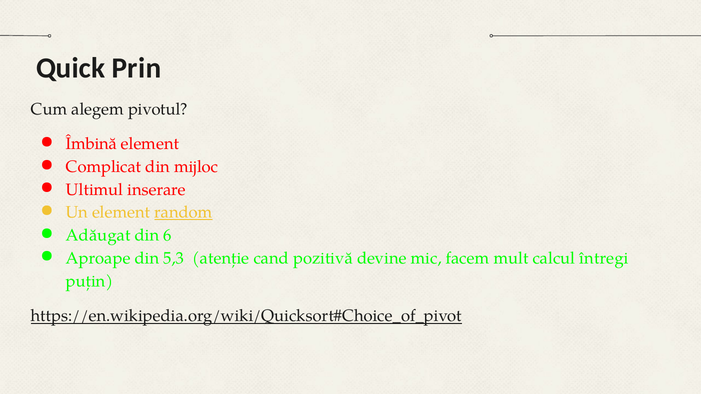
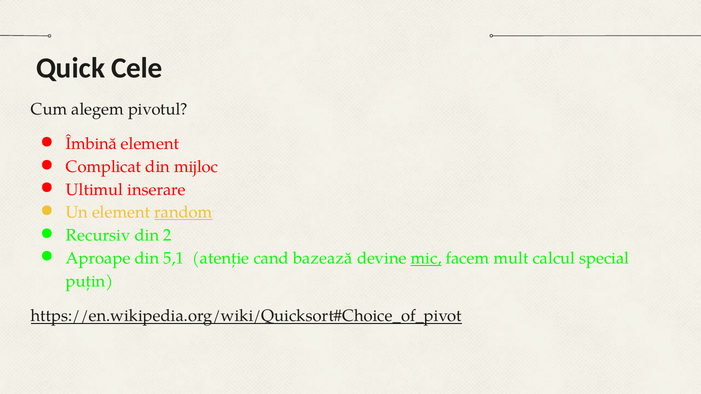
Prin: Prin -> Cele
Adăugat: Adăugat -> Recursiv
6: 6 -> 2
5,3: 5,3 -> 5,1
pozitivă: pozitivă -> bazează
mic underline: none -> present
întregi: întregi -> special
